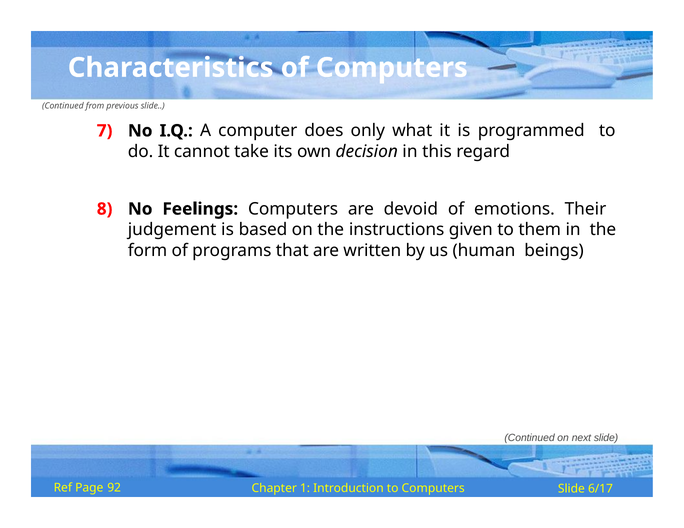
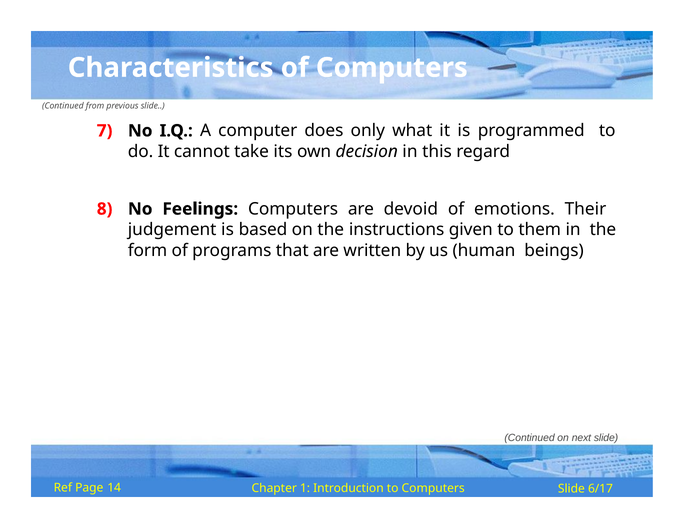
92: 92 -> 14
